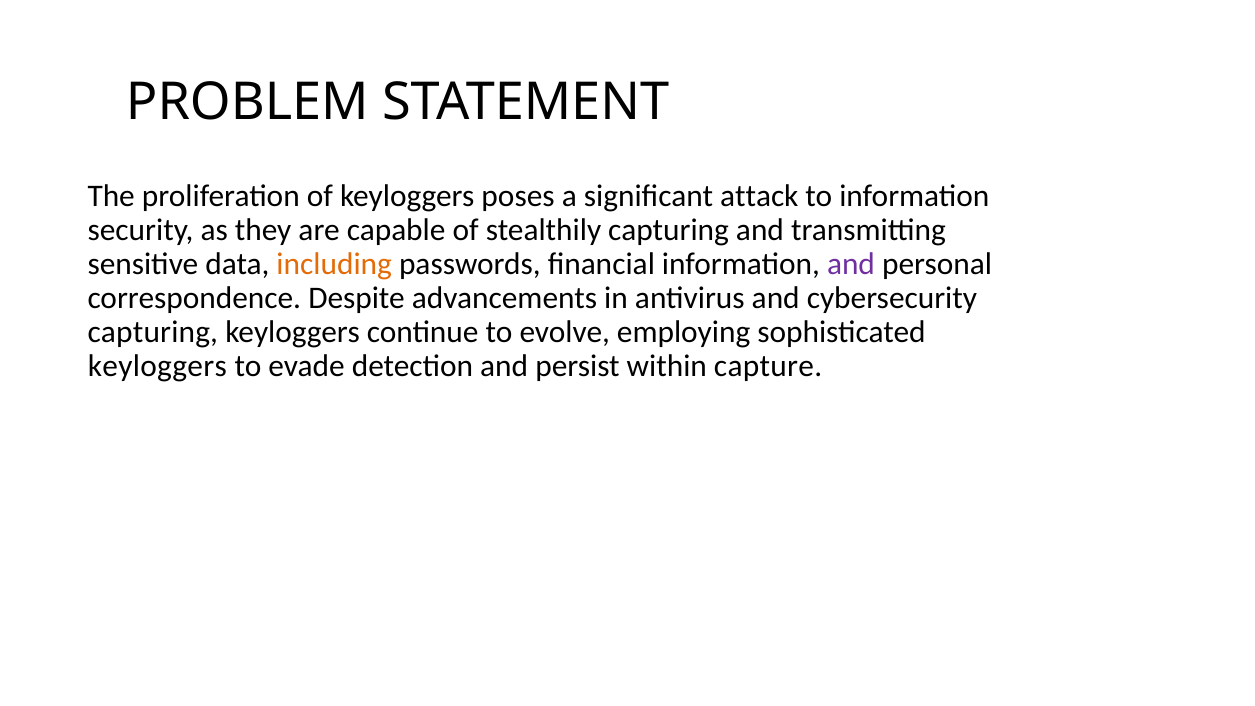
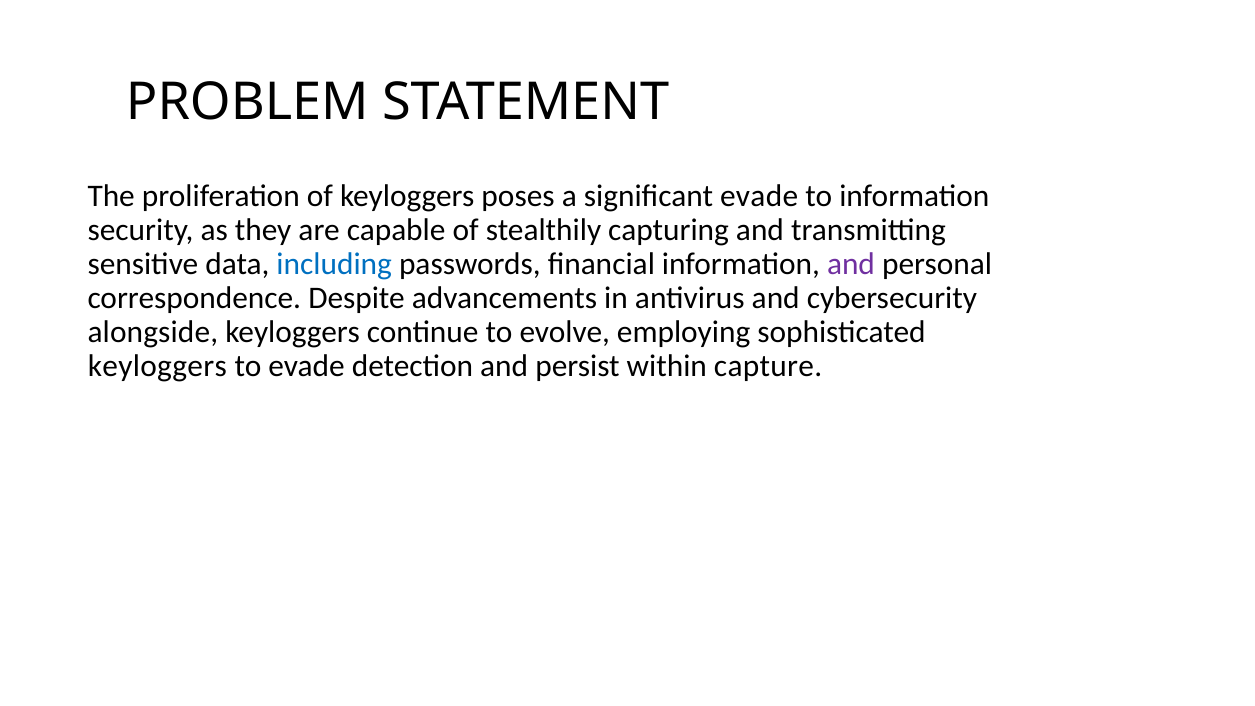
significant attack: attack -> evade
including colour: orange -> blue
capturing at (153, 332): capturing -> alongside
